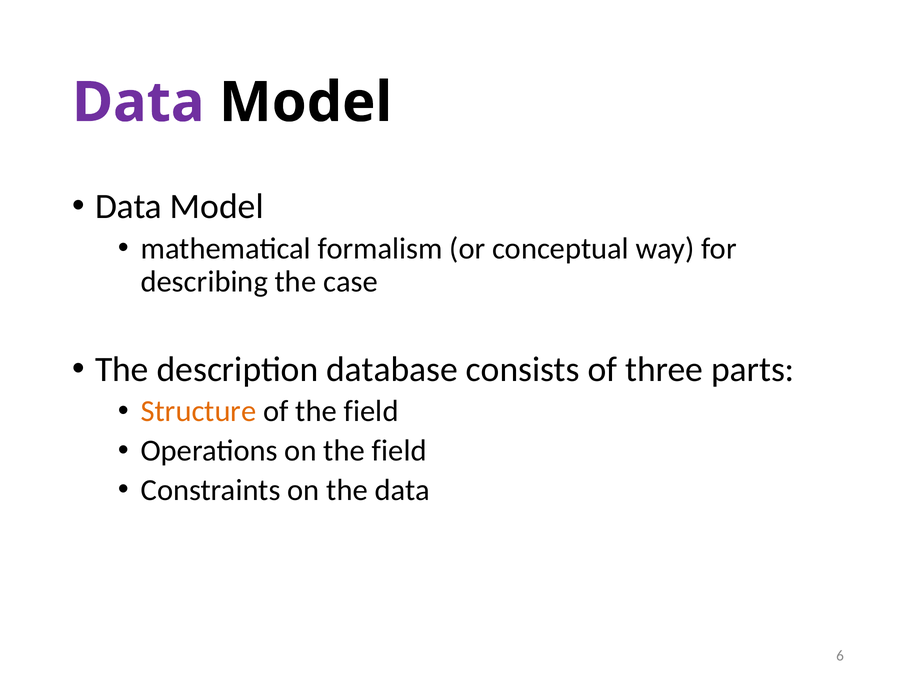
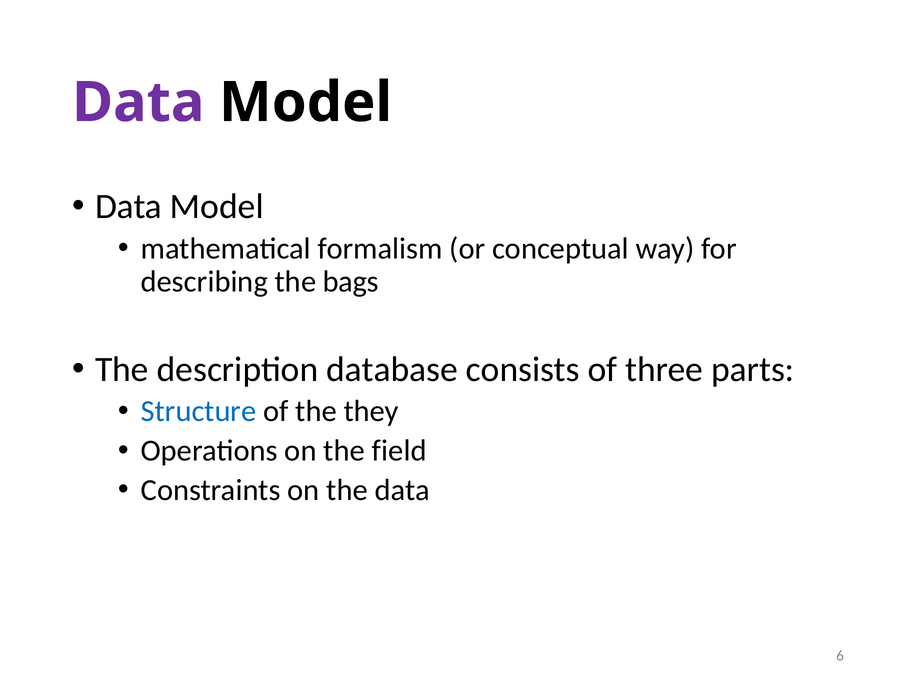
case: case -> bags
Structure colour: orange -> blue
of the field: field -> they
